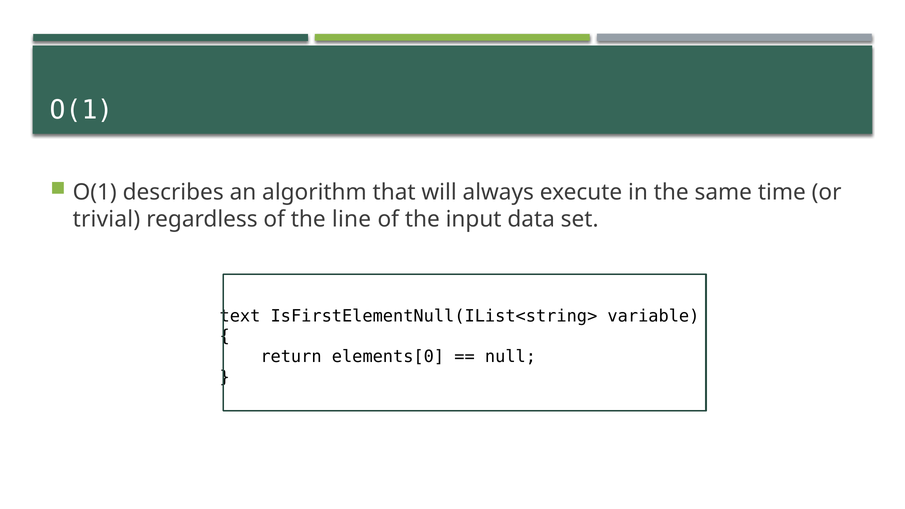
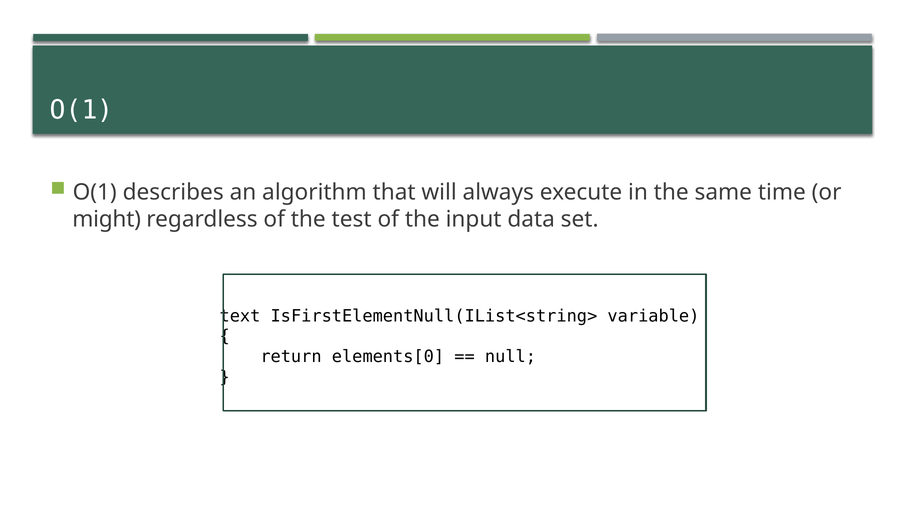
trivial: trivial -> might
line: line -> test
